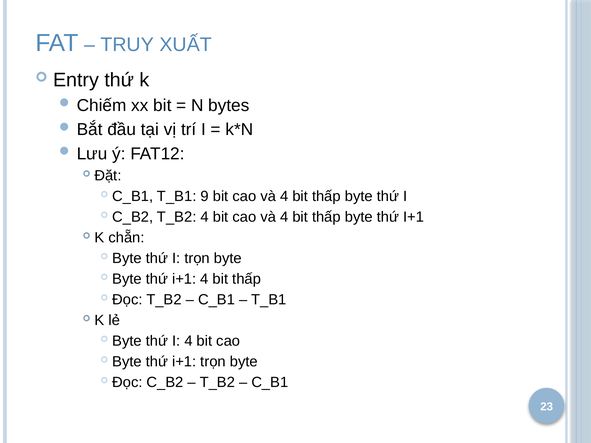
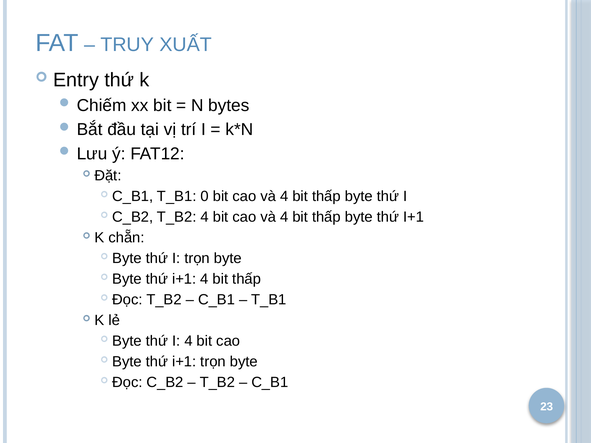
9: 9 -> 0
